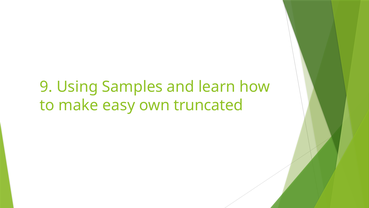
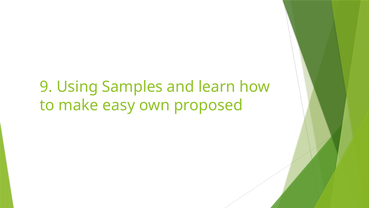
truncated: truncated -> proposed
